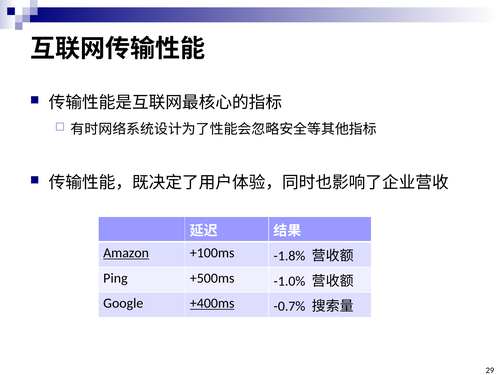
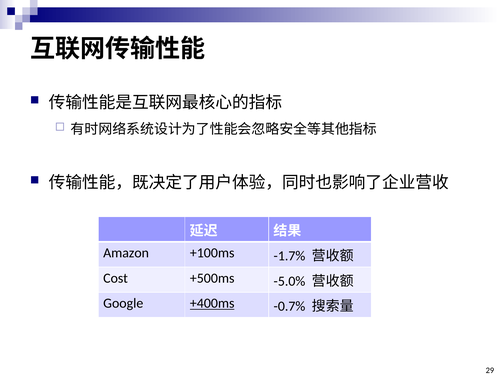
Amazon underline: present -> none
-1.8%: -1.8% -> -1.7%
Ping: Ping -> Cost
-1.0%: -1.0% -> -5.0%
